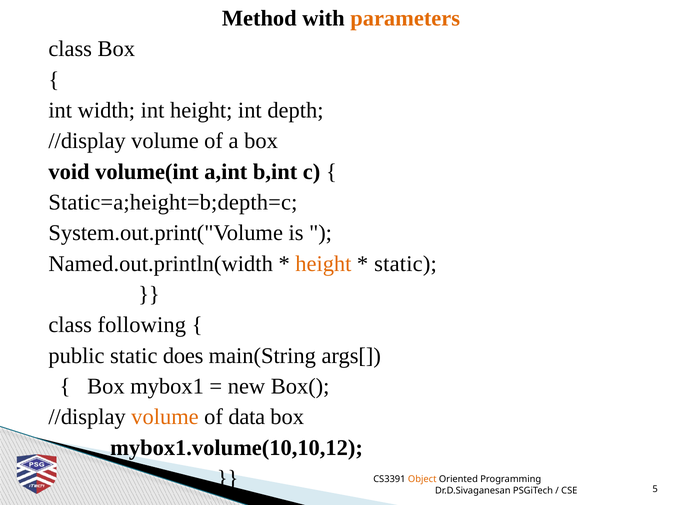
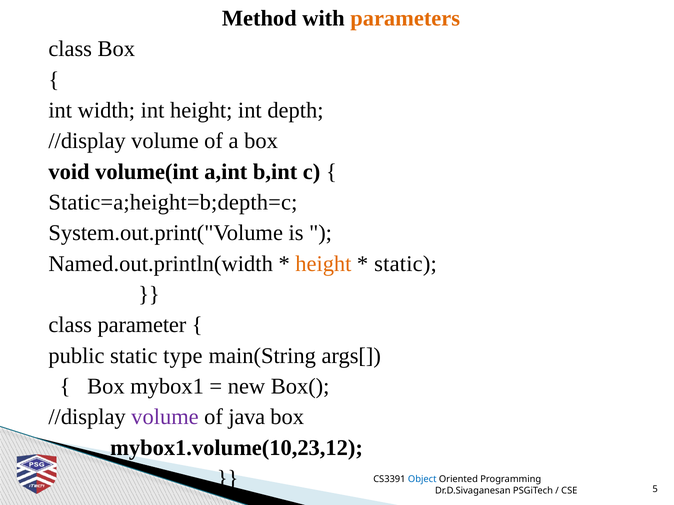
following: following -> parameter
does: does -> type
volume at (165, 417) colour: orange -> purple
data: data -> java
mybox1.volume(10,10,12: mybox1.volume(10,10,12 -> mybox1.volume(10,23,12
Object colour: orange -> blue
